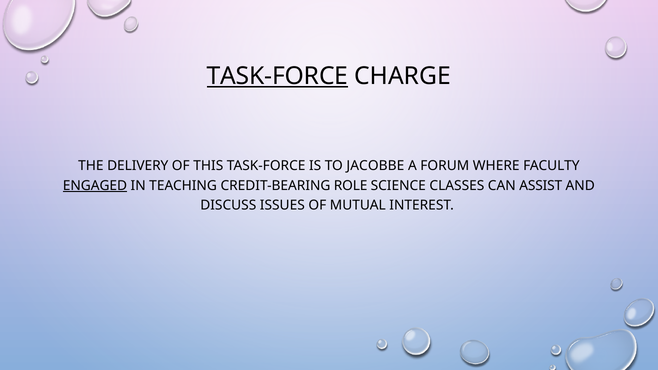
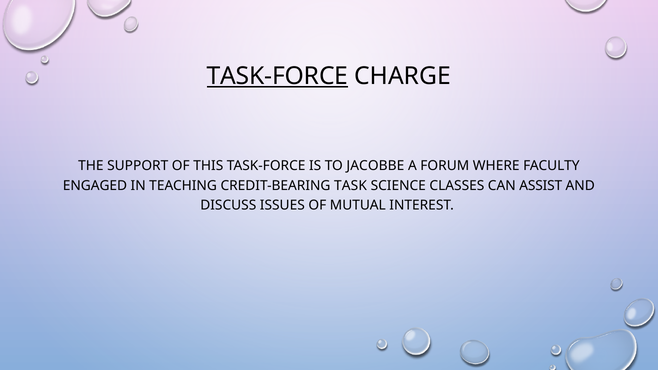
DELIVERY: DELIVERY -> SUPPORT
ENGAGED underline: present -> none
ROLE: ROLE -> TASK
